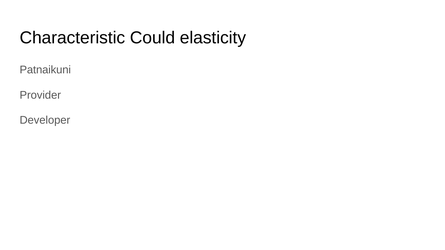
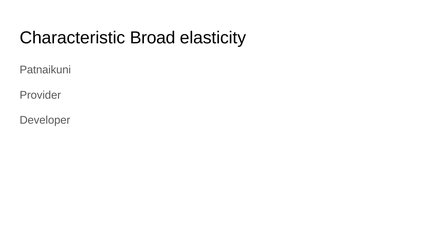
Could: Could -> Broad
